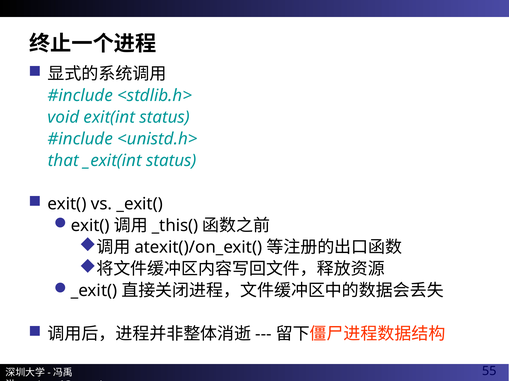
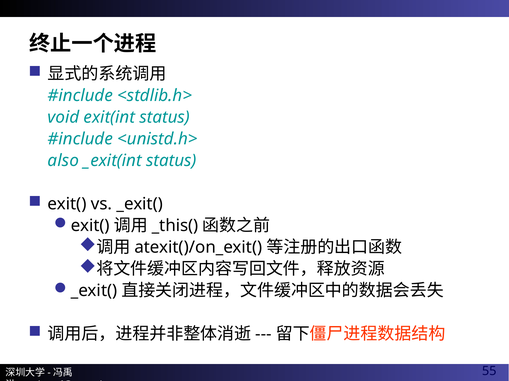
that: that -> also
